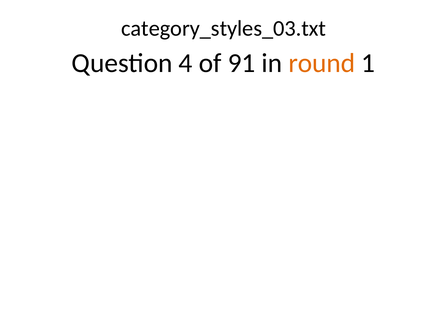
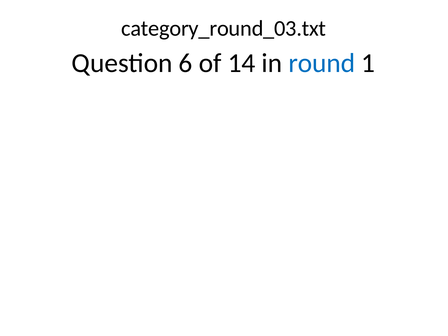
category_styles_03.txt: category_styles_03.txt -> category_round_03.txt
4: 4 -> 6
91: 91 -> 14
round colour: orange -> blue
